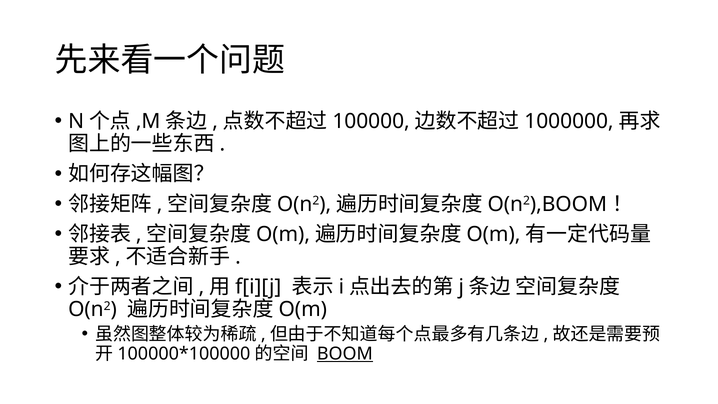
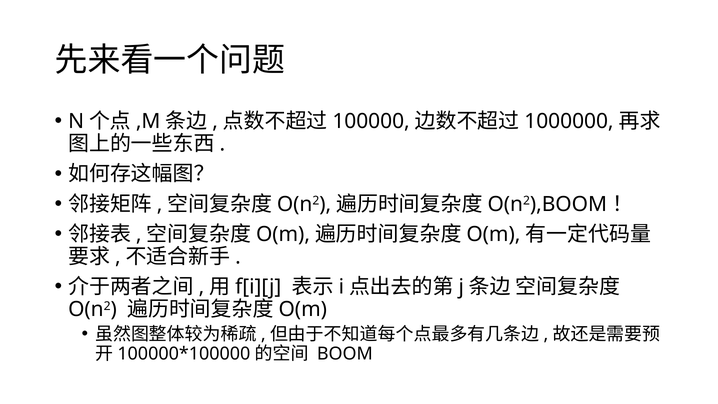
BOOM underline: present -> none
